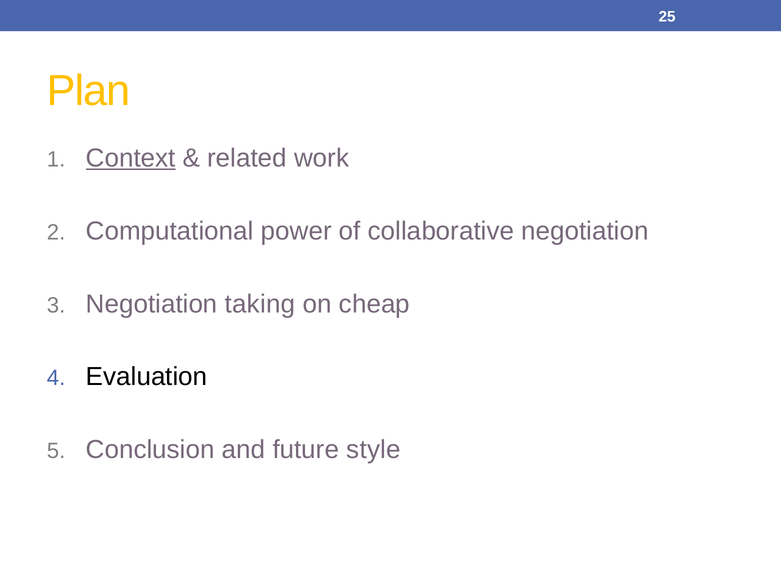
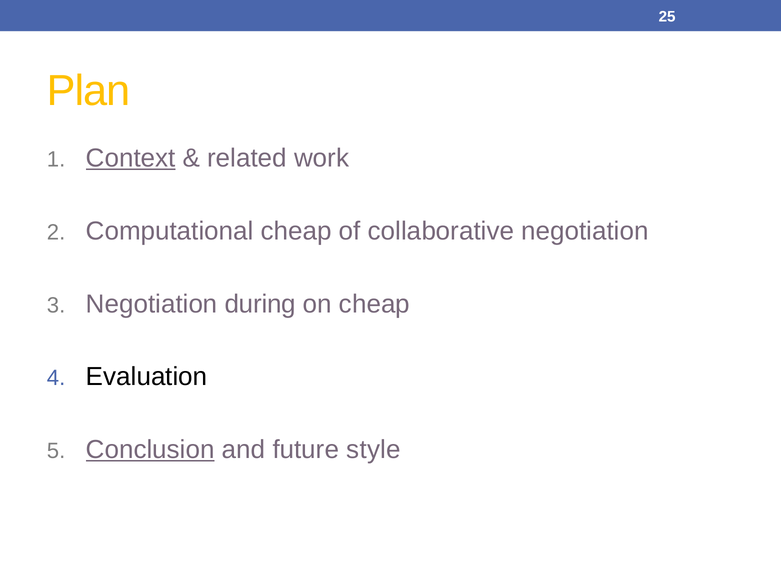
Computational power: power -> cheap
taking: taking -> during
Conclusion underline: none -> present
